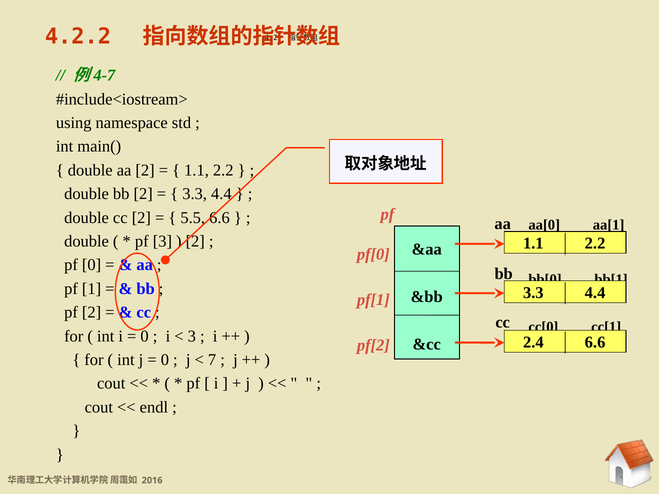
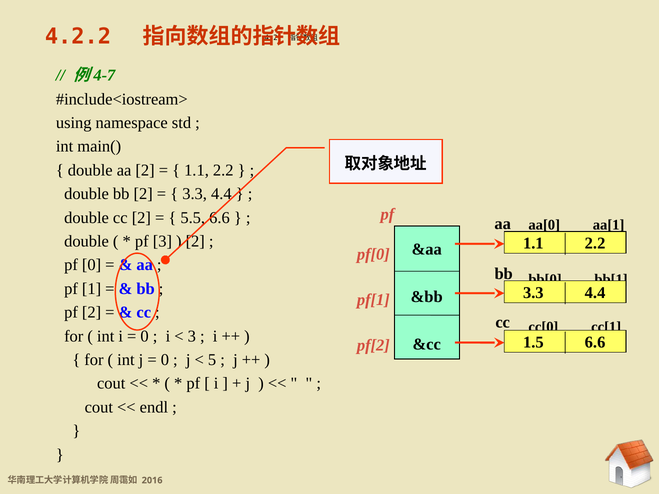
2.4: 2.4 -> 1.5
7: 7 -> 5
